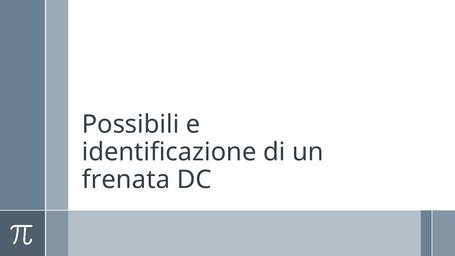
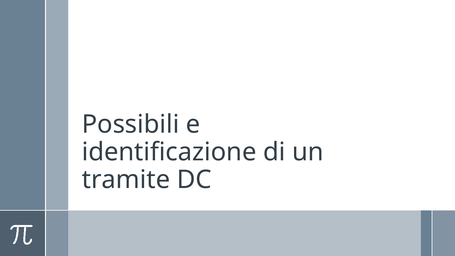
frenata: frenata -> tramite
